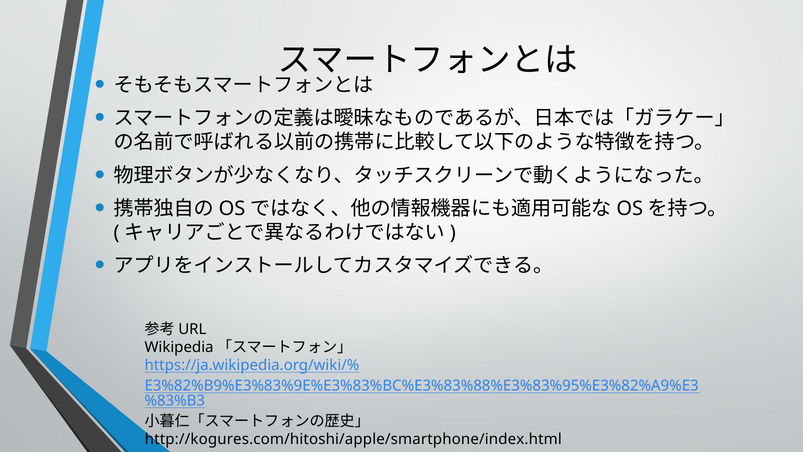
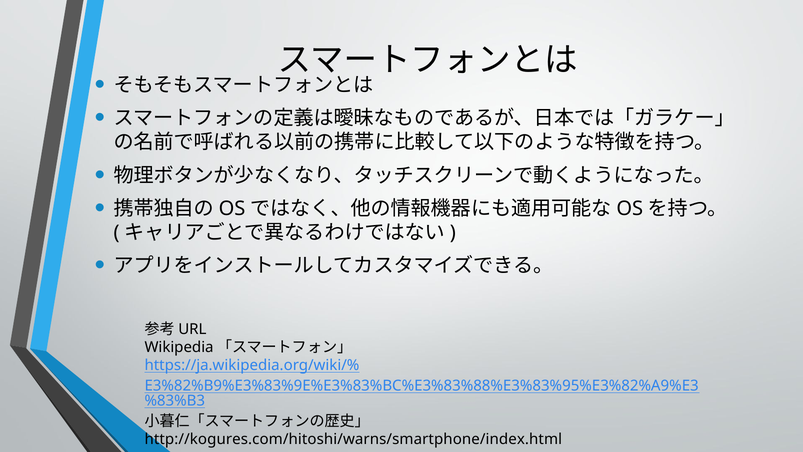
http://kogures.com/hitoshi/apple/smartphone/index.html: http://kogures.com/hitoshi/apple/smartphone/index.html -> http://kogures.com/hitoshi/warns/smartphone/index.html
